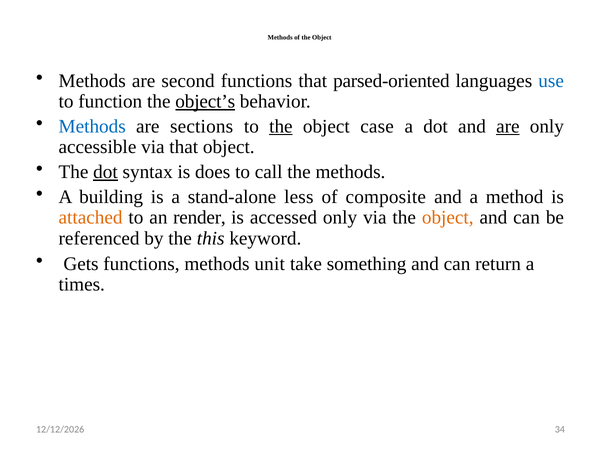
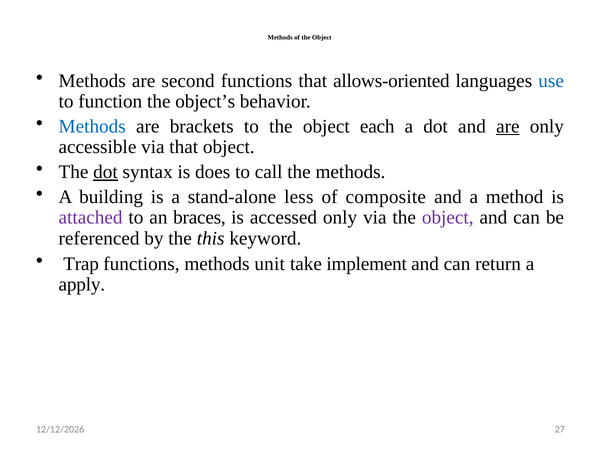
parsed-oriented: parsed-oriented -> allows-oriented
object’s underline: present -> none
sections: sections -> brackets
the at (281, 127) underline: present -> none
case: case -> each
attached colour: orange -> purple
render: render -> braces
object at (448, 218) colour: orange -> purple
Gets: Gets -> Trap
something: something -> implement
times: times -> apply
34: 34 -> 27
